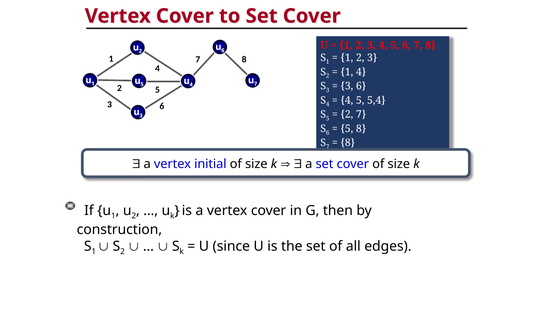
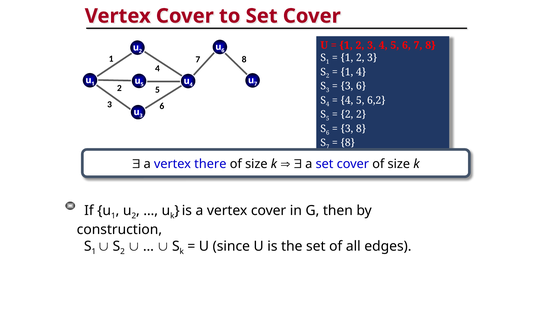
5,4: 5,4 -> 6,2
2 7: 7 -> 2
5 at (347, 128): 5 -> 3
initial: initial -> there
